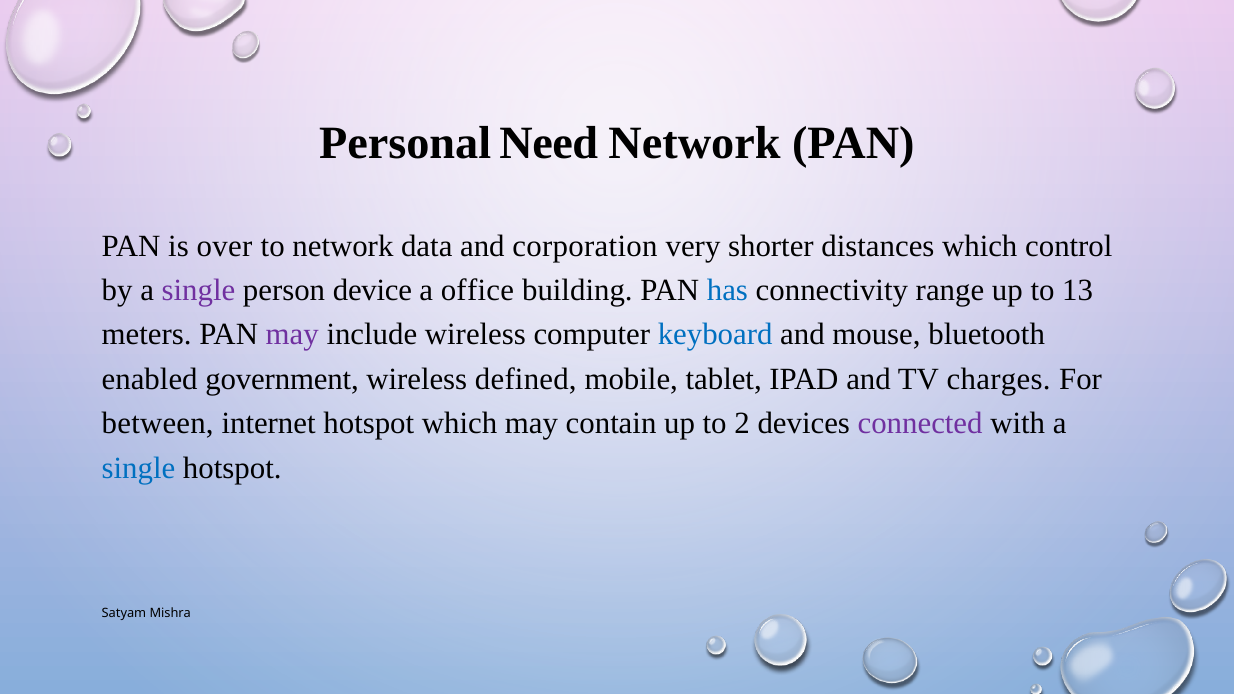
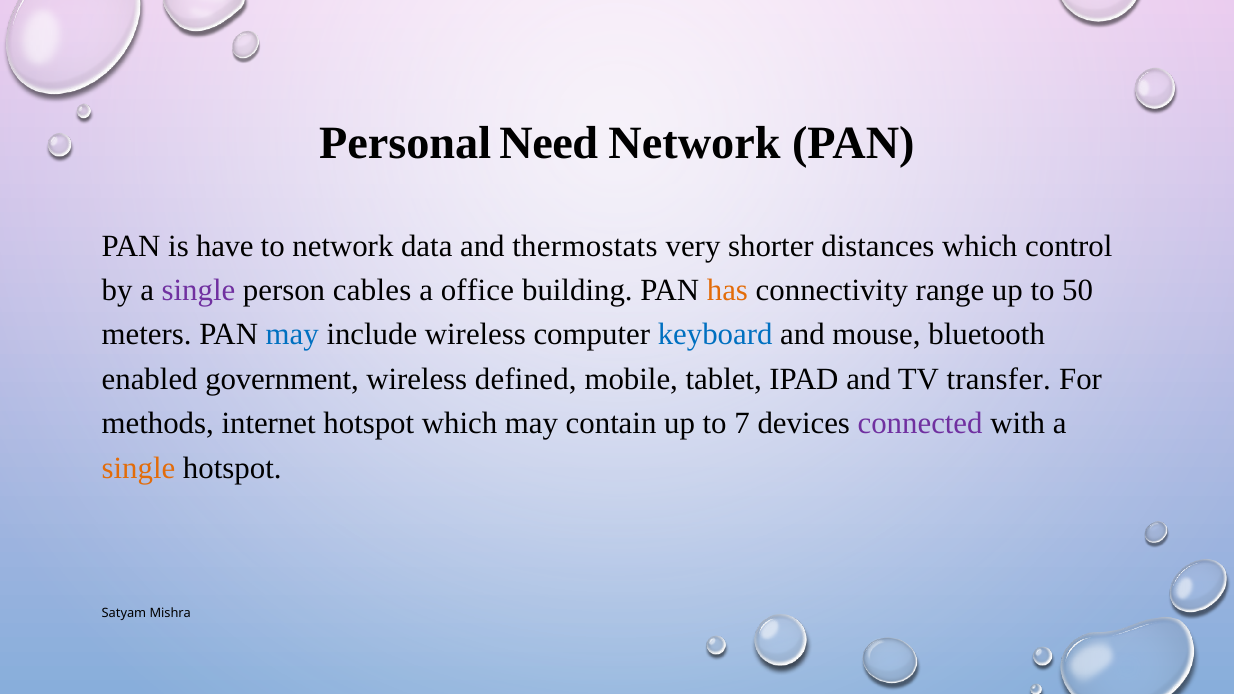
over: over -> have
corporation: corporation -> thermostats
device: device -> cables
has colour: blue -> orange
13: 13 -> 50
may at (292, 335) colour: purple -> blue
charges: charges -> transfer
between: between -> methods
2: 2 -> 7
single at (138, 468) colour: blue -> orange
